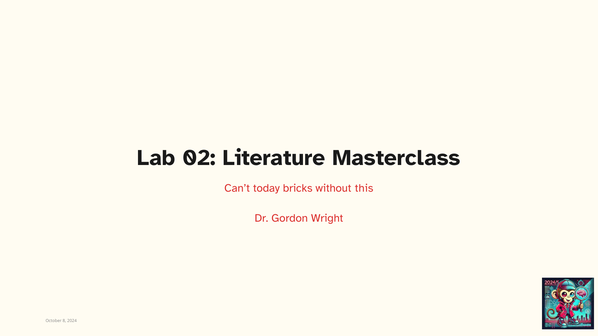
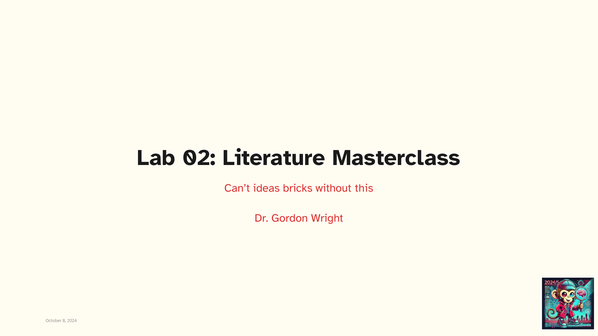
today: today -> ideas
